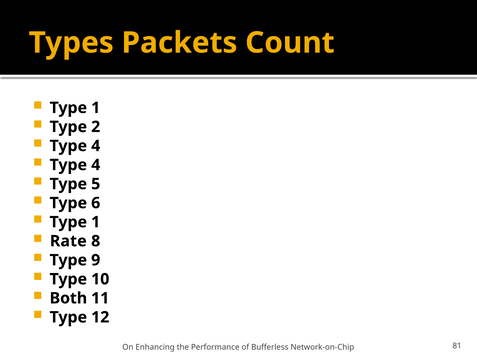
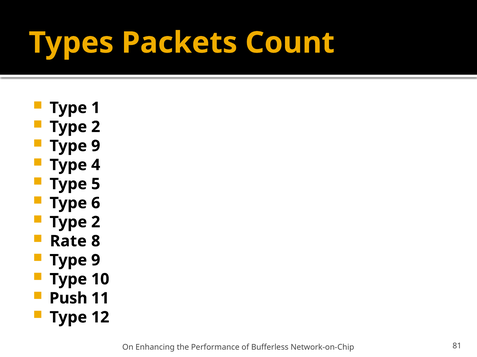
4 at (96, 146): 4 -> 9
1 at (96, 223): 1 -> 2
Both: Both -> Push
